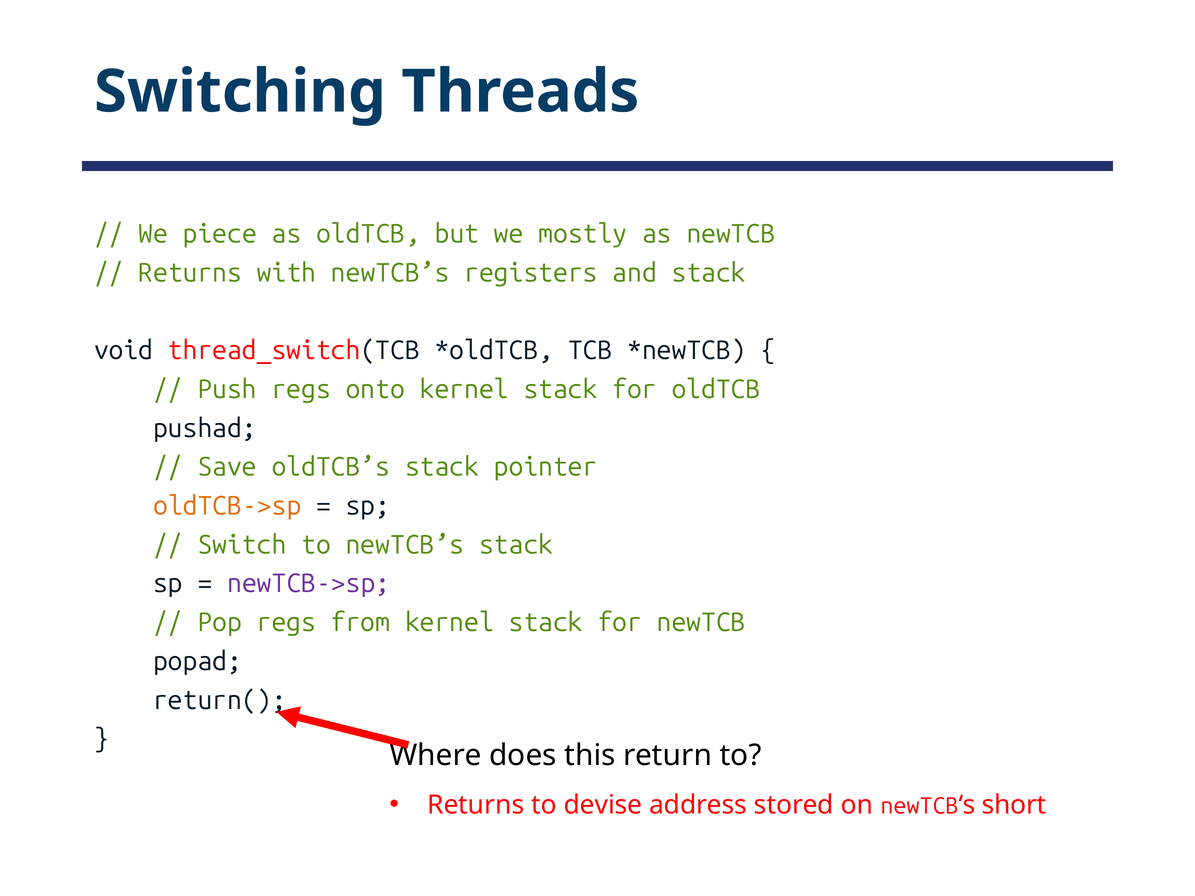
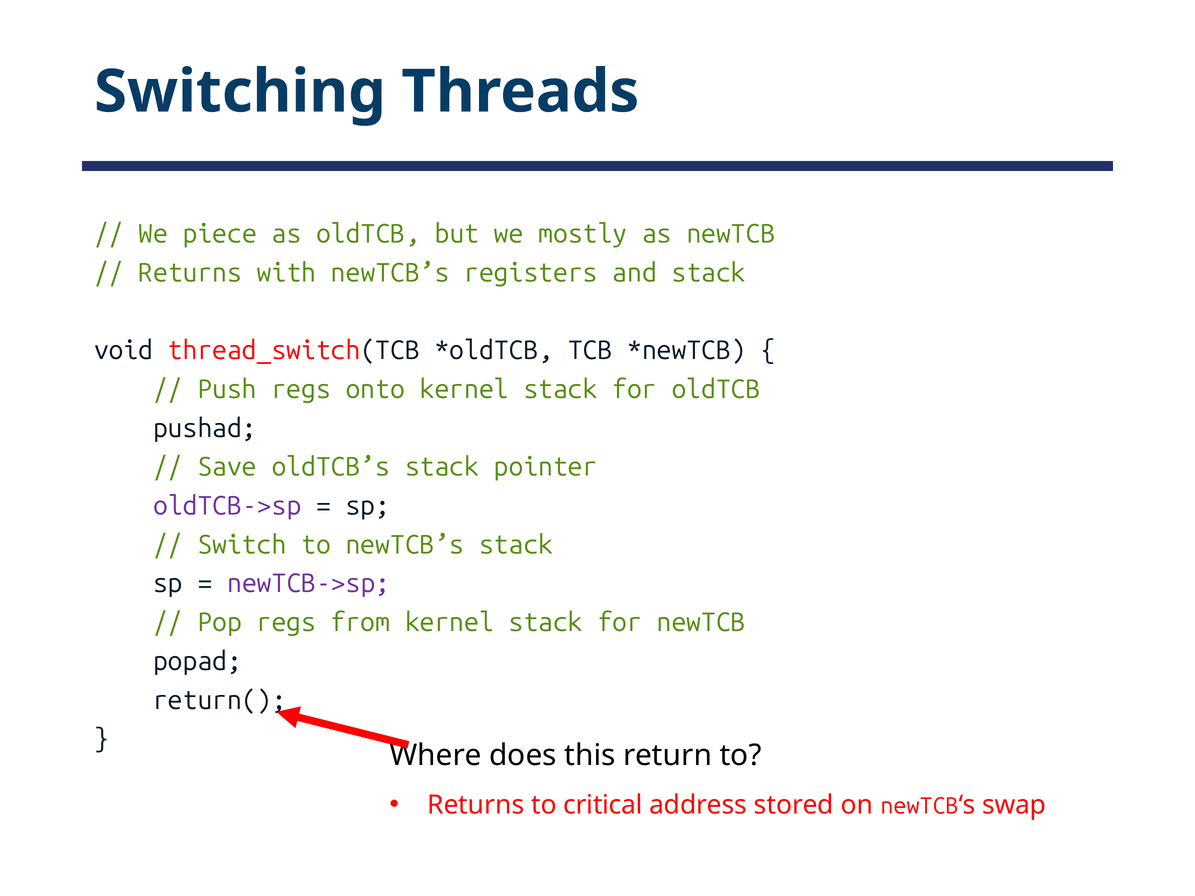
oldTCB->sp colour: orange -> purple
devise: devise -> critical
short: short -> swap
